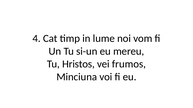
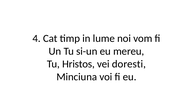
frumos: frumos -> doresti
